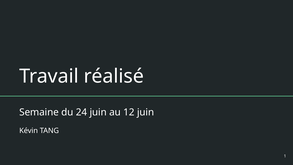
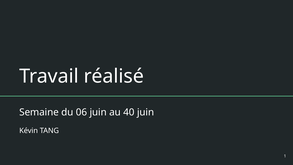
24: 24 -> 06
12: 12 -> 40
